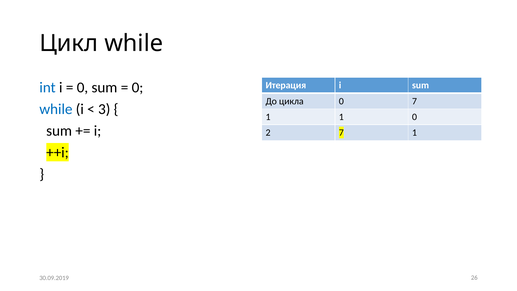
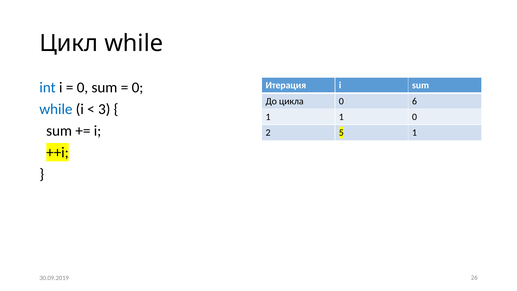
0 7: 7 -> 6
2 7: 7 -> 5
